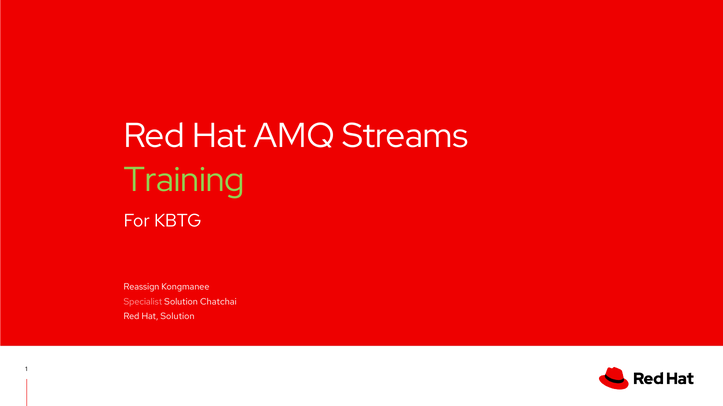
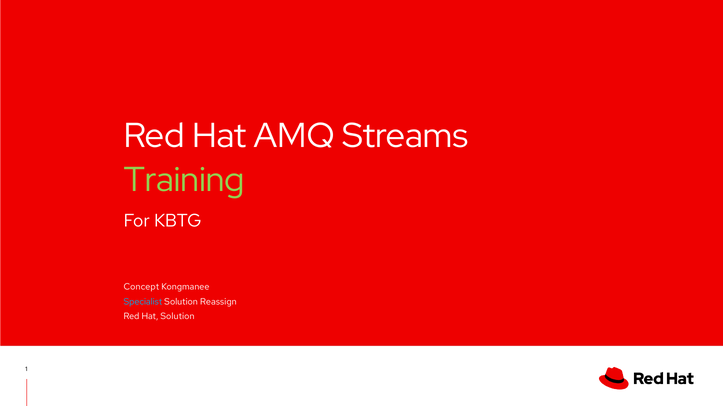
Reassign: Reassign -> Concept
Specialist colour: pink -> light blue
Chatchai: Chatchai -> Reassign
